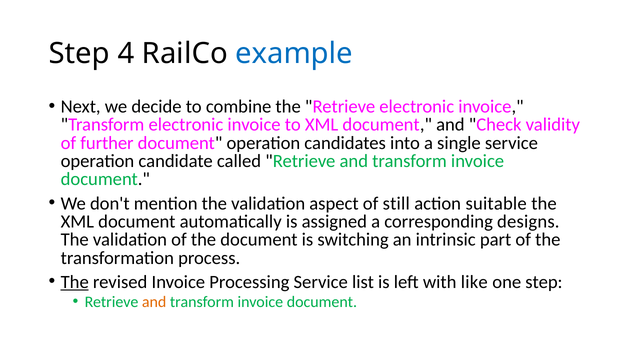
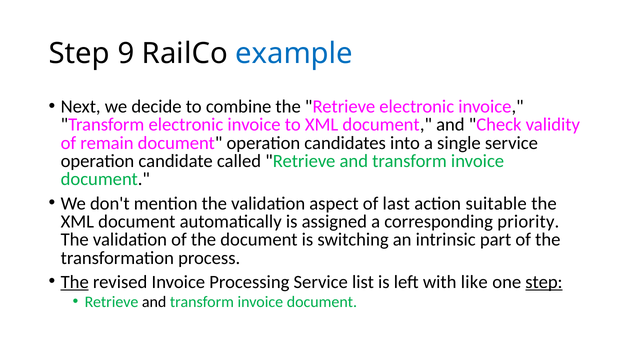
4: 4 -> 9
further: further -> remain
still: still -> last
designs: designs -> priority
step at (544, 282) underline: none -> present
and at (154, 301) colour: orange -> black
